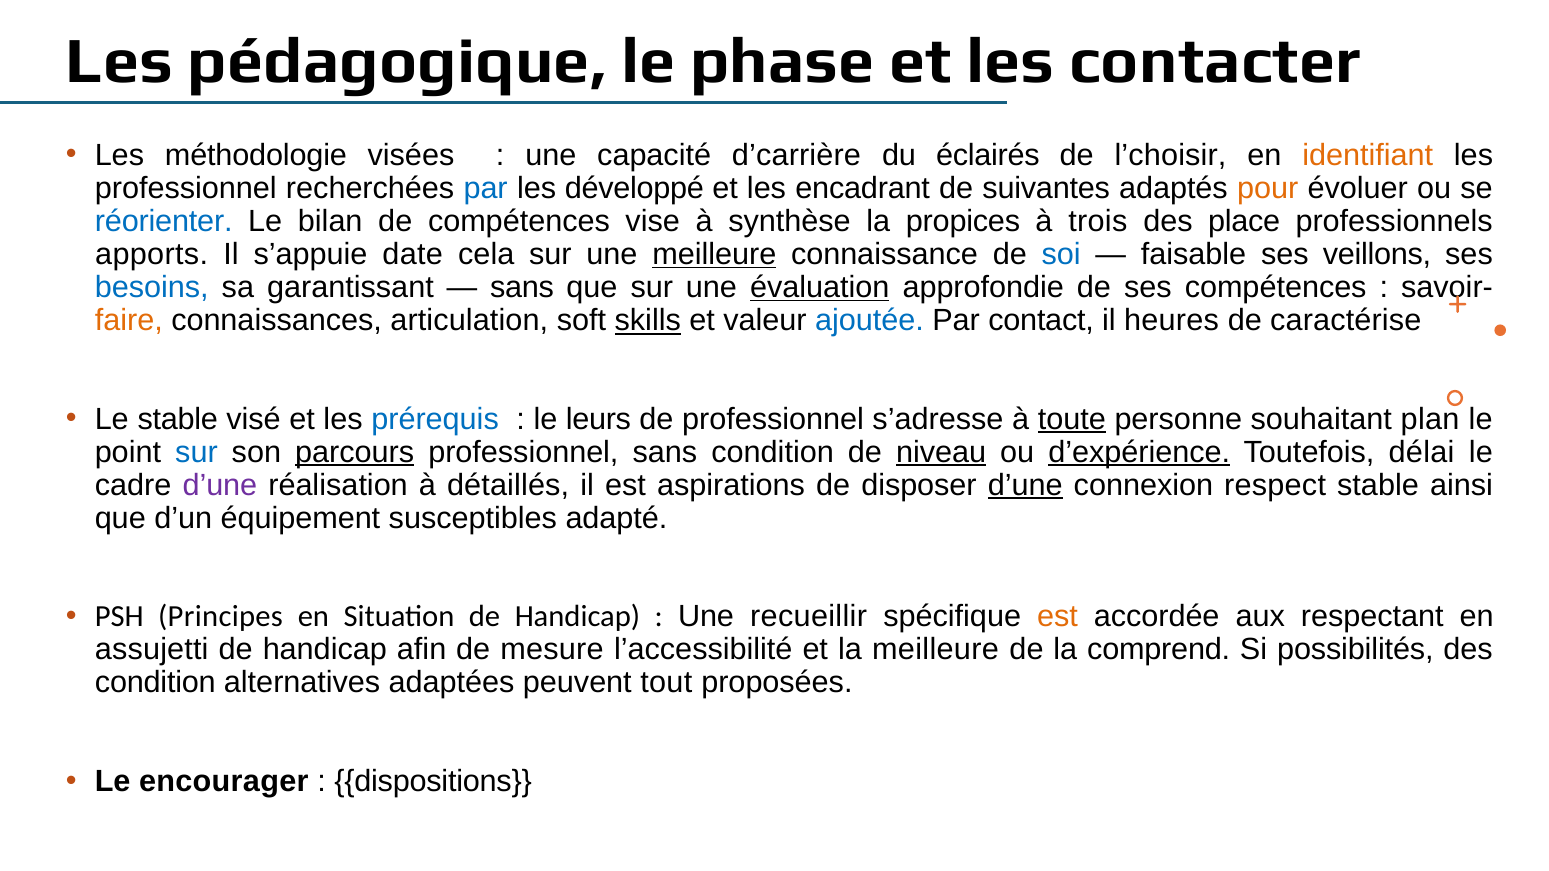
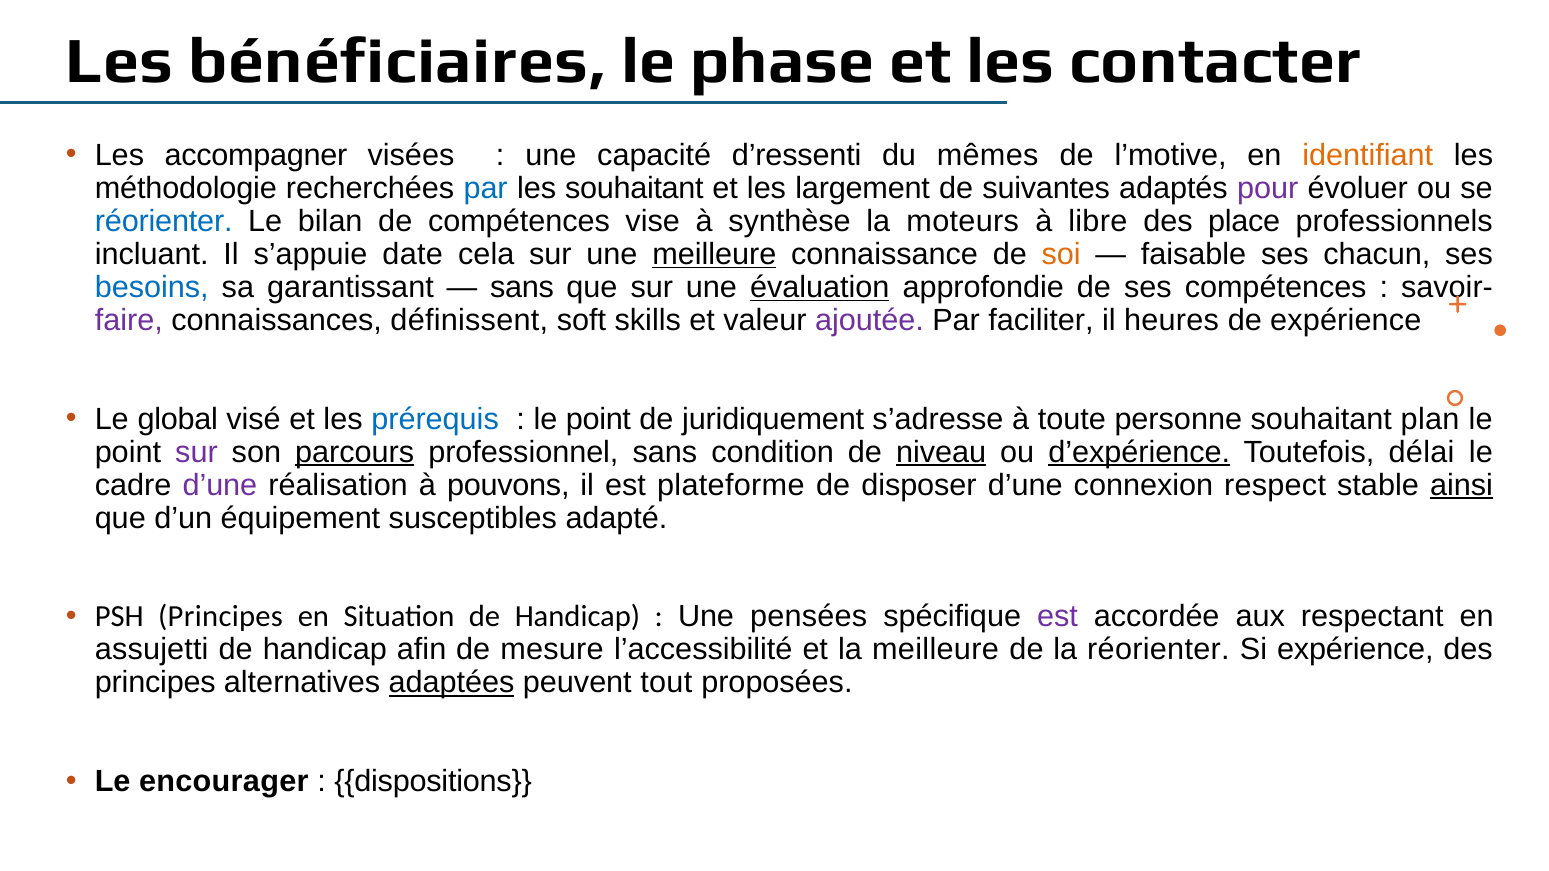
pédagogique: pédagogique -> bénéficiaires
méthodologie: méthodologie -> accompagner
d’carrière: d’carrière -> d’ressenti
éclairés: éclairés -> mêmes
l’choisir: l’choisir -> l’motive
professionnel at (186, 188): professionnel -> méthodologie
les développé: développé -> souhaitant
encadrant: encadrant -> largement
pour colour: orange -> purple
propices: propices -> moteurs
trois: trois -> libre
apports: apports -> incluant
soi colour: blue -> orange
veillons: veillons -> chacun
faire colour: orange -> purple
articulation: articulation -> définissent
skills underline: present -> none
ajoutée colour: blue -> purple
contact: contact -> faciliter
de caractérise: caractérise -> expérience
Le stable: stable -> global
leurs at (598, 419): leurs -> point
de professionnel: professionnel -> juridiquement
toute underline: present -> none
sur at (196, 452) colour: blue -> purple
détaillés: détaillés -> pouvons
aspirations: aspirations -> plateforme
d’une at (1025, 485) underline: present -> none
ainsi underline: none -> present
recueillir: recueillir -> pensées
est at (1058, 617) colour: orange -> purple
la comprend: comprend -> réorienter
Si possibilités: possibilités -> expérience
condition at (155, 683): condition -> principes
adaptées underline: none -> present
